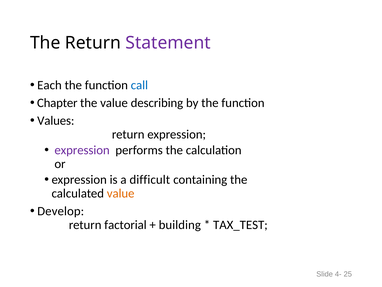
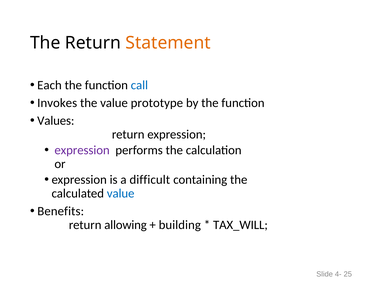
Statement colour: purple -> orange
Chapter: Chapter -> Invokes
describing: describing -> prototype
value at (121, 193) colour: orange -> blue
Develop: Develop -> Benefits
factorial: factorial -> allowing
TAX_TEST: TAX_TEST -> TAX_WILL
